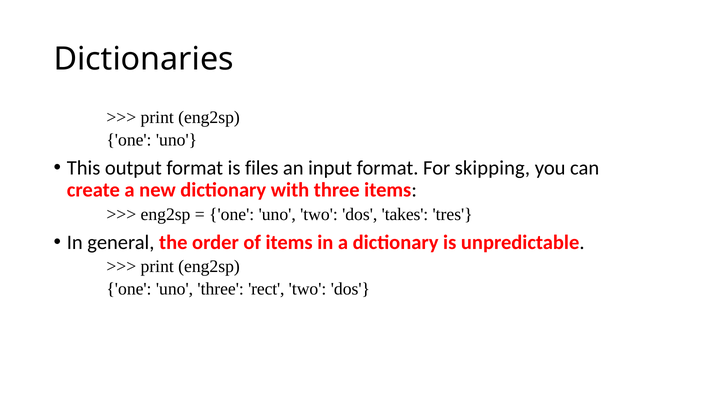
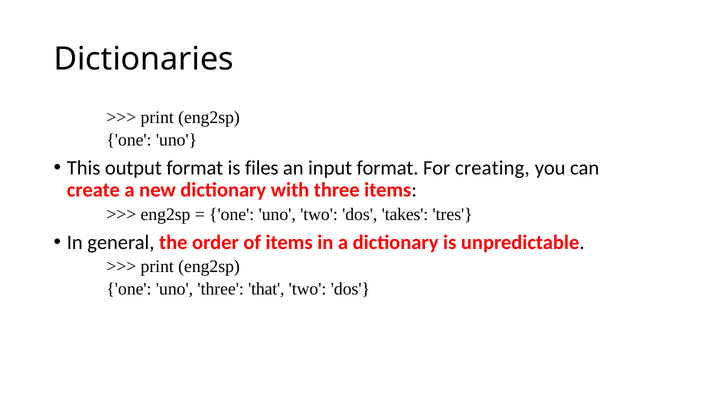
skipping: skipping -> creating
rect: rect -> that
